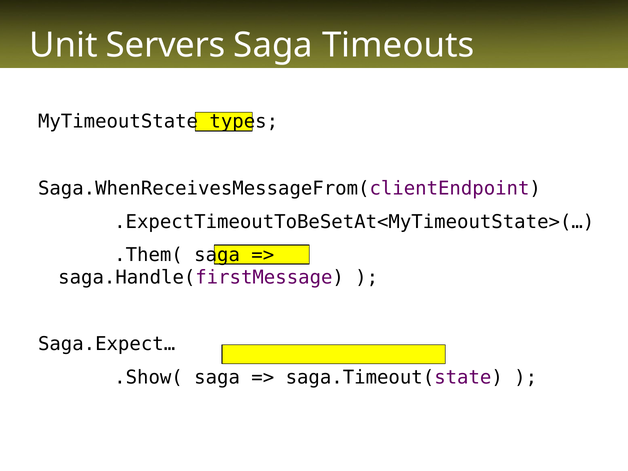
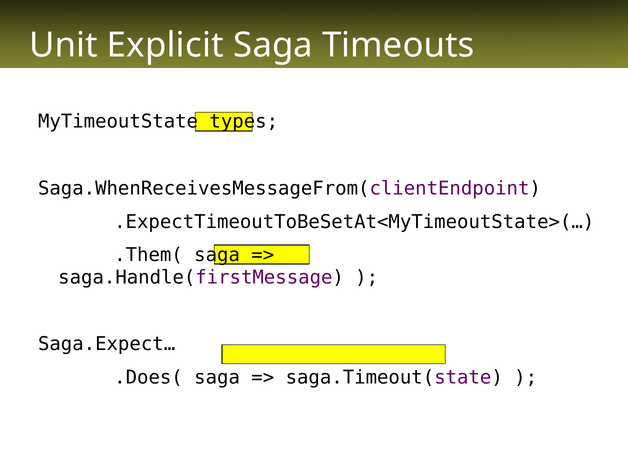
Servers: Servers -> Explicit
.Show(: .Show( -> .Does(
